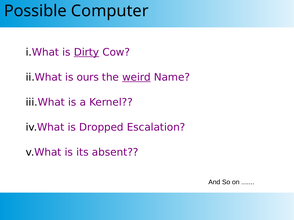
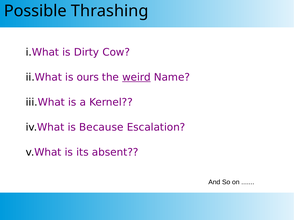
Computer: Computer -> Thrashing
Dirty underline: present -> none
Dropped: Dropped -> Because
